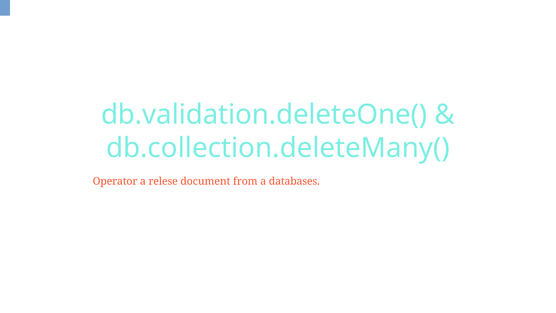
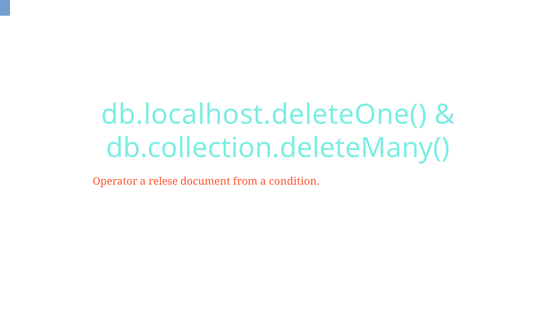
db.validation.deleteOne(: db.validation.deleteOne( -> db.localhost.deleteOne(
databases: databases -> condition
